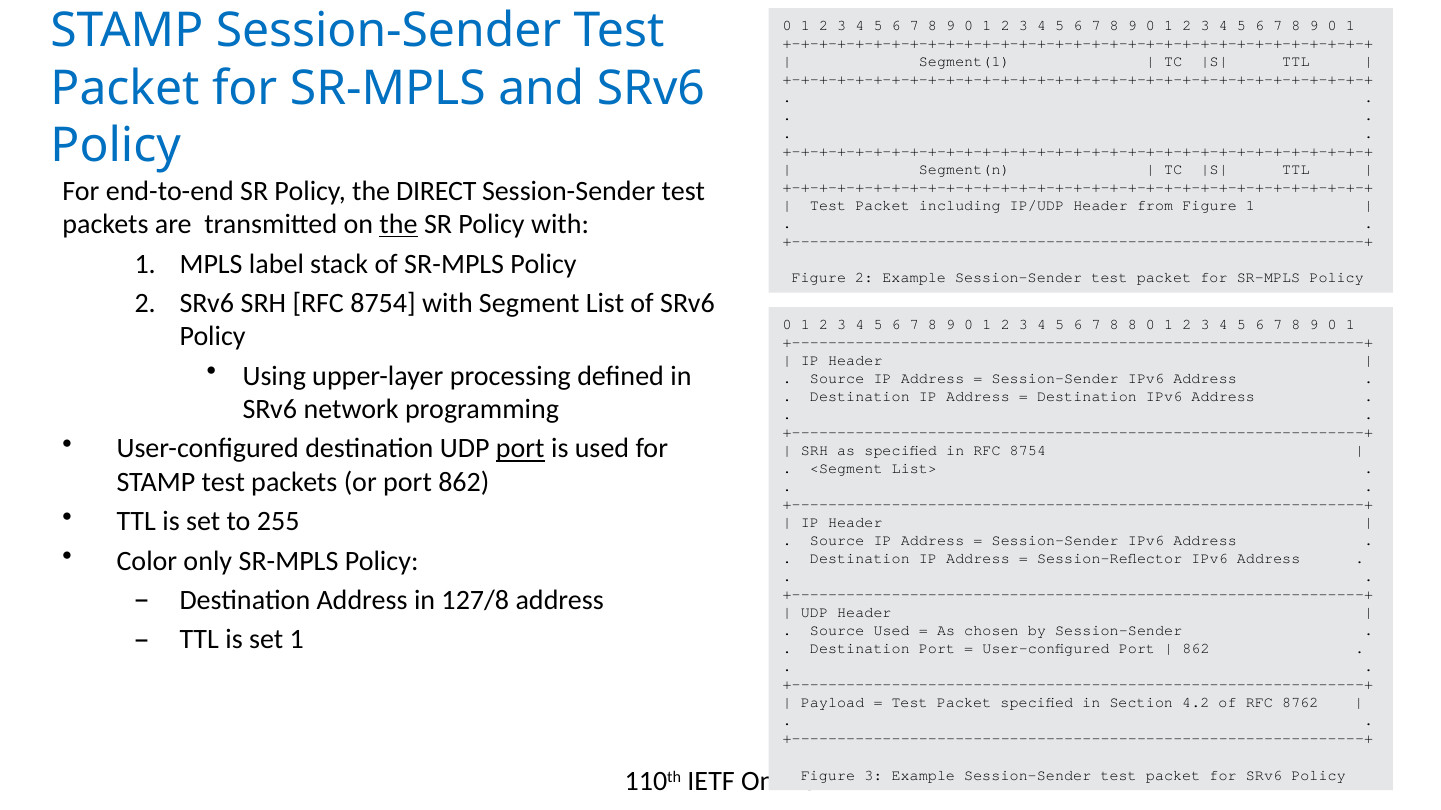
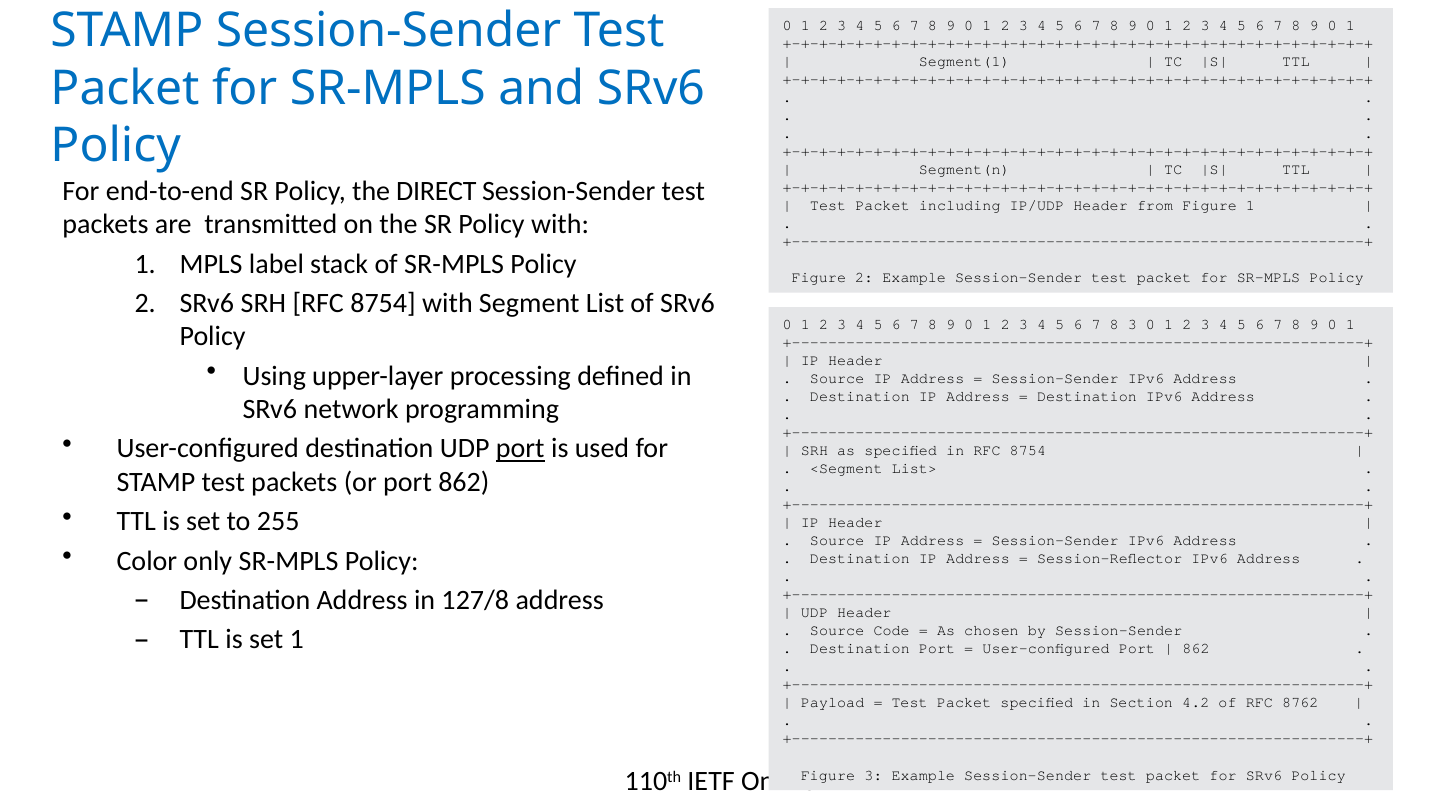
the at (398, 225) underline: present -> none
8 8: 8 -> 3
Source Used: Used -> Code
